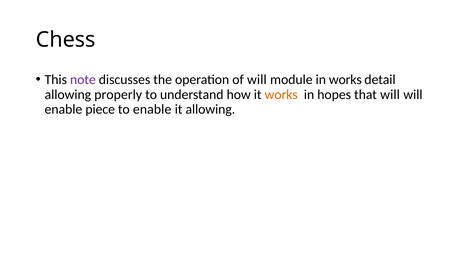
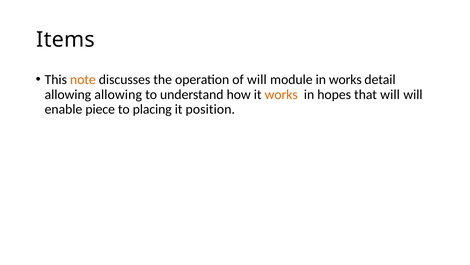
Chess: Chess -> Items
note colour: purple -> orange
allowing properly: properly -> allowing
to enable: enable -> placing
it allowing: allowing -> position
